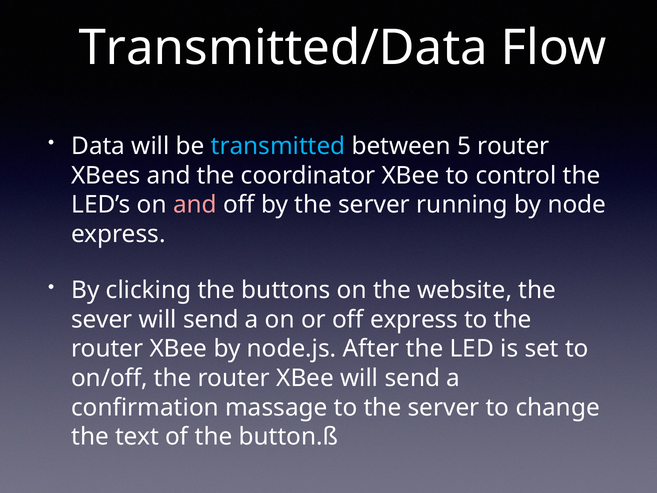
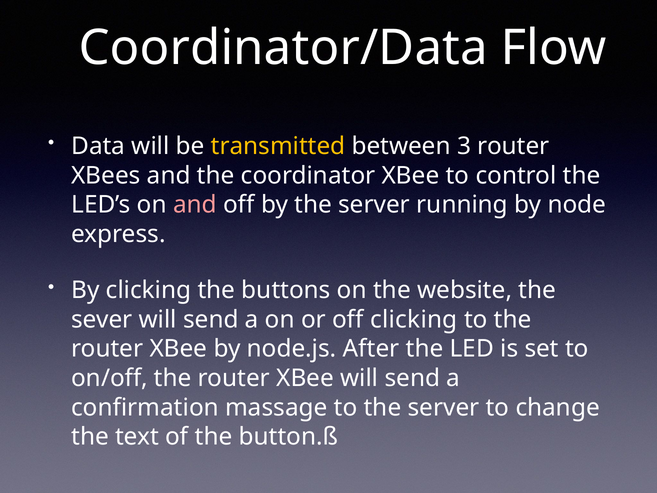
Transmitted/Data: Transmitted/Data -> Coordinator/Data
transmitted colour: light blue -> yellow
5: 5 -> 3
off express: express -> clicking
